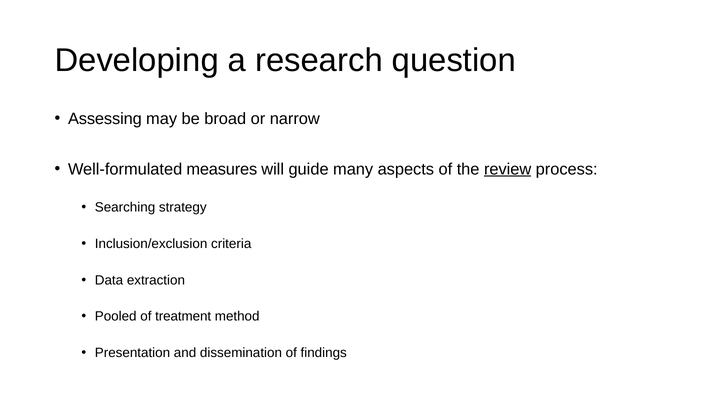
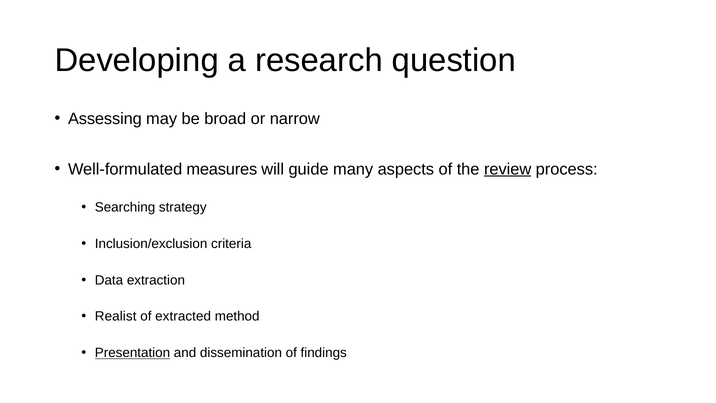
Pooled: Pooled -> Realist
treatment: treatment -> extracted
Presentation underline: none -> present
